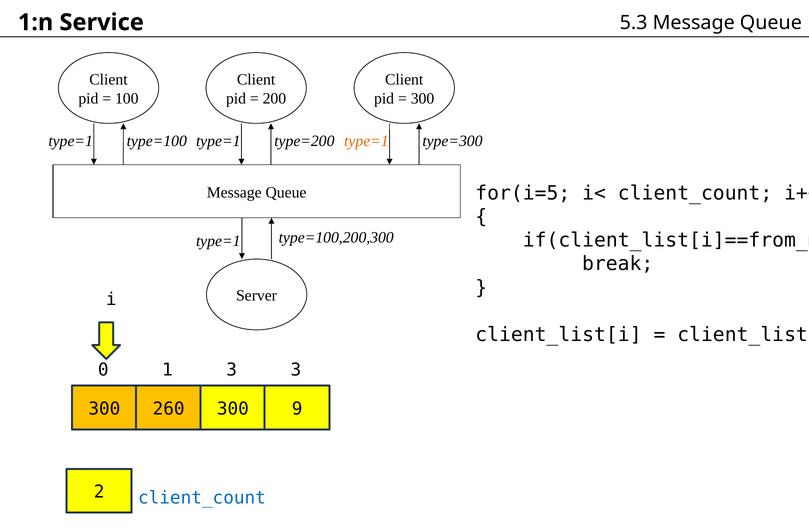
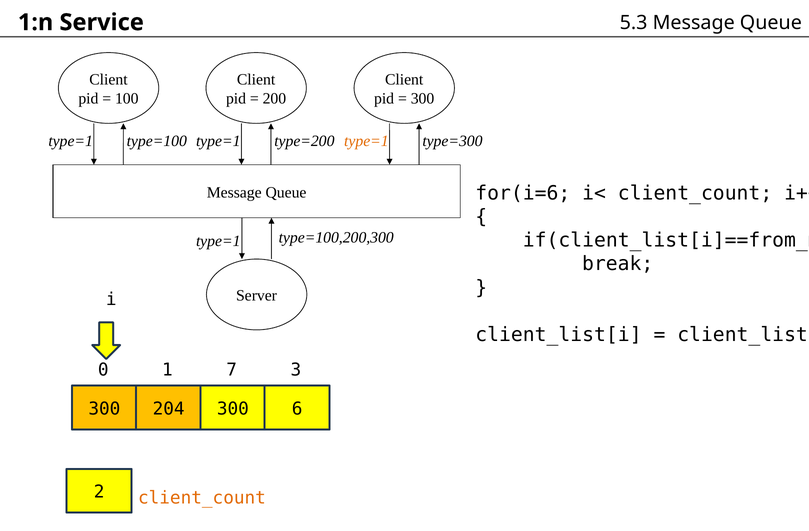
for(i=5: for(i=5 -> for(i=6
1 3: 3 -> 7
260: 260 -> 204
9: 9 -> 6
client_count at (202, 498) colour: blue -> orange
